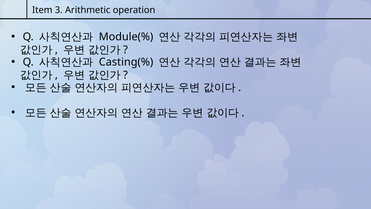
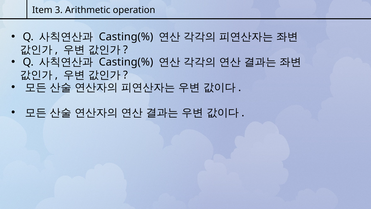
Module(% at (126, 37): Module(% -> Casting(%
